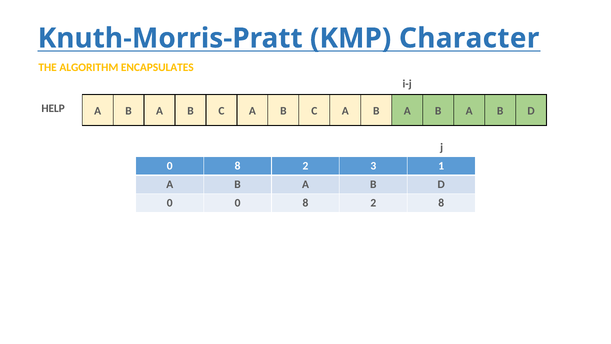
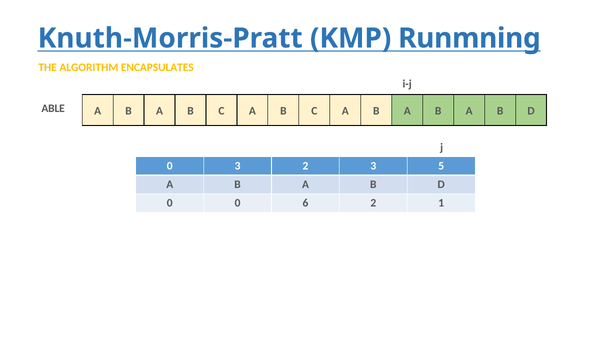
Character: Character -> Runmning
HELP: HELP -> ABLE
8 at (238, 166): 8 -> 3
1: 1 -> 5
0 0 8: 8 -> 6
2 8: 8 -> 1
